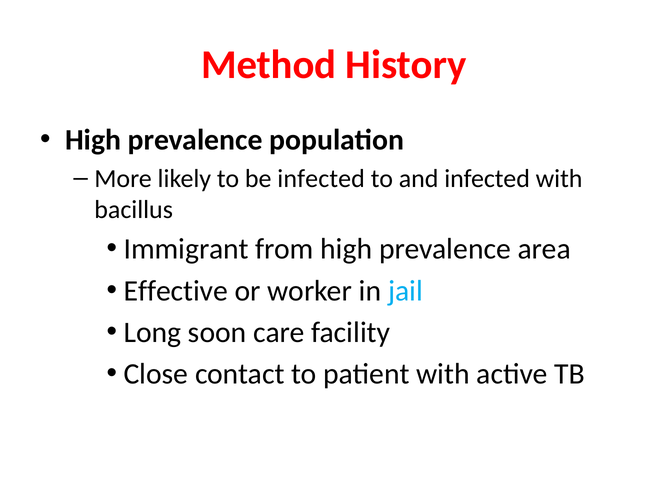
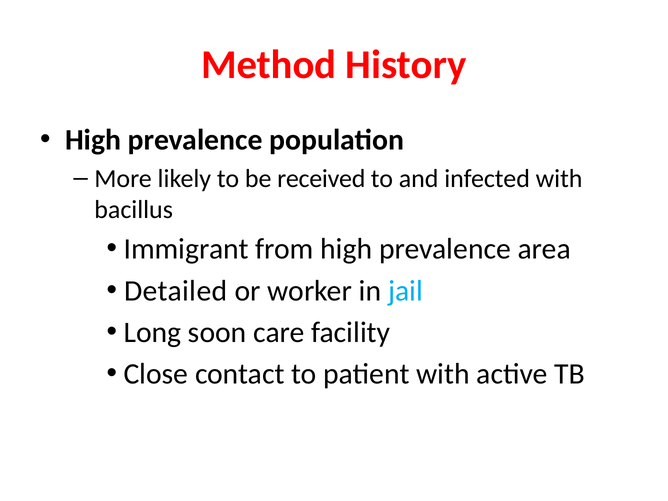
be infected: infected -> received
Effective: Effective -> Detailed
